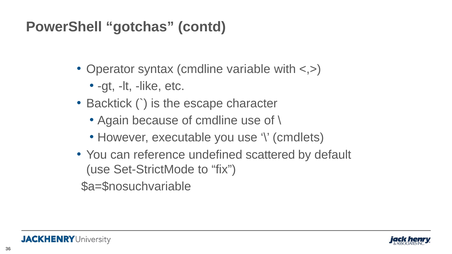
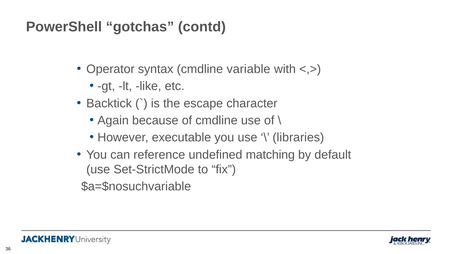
cmdlets: cmdlets -> libraries
scattered: scattered -> matching
